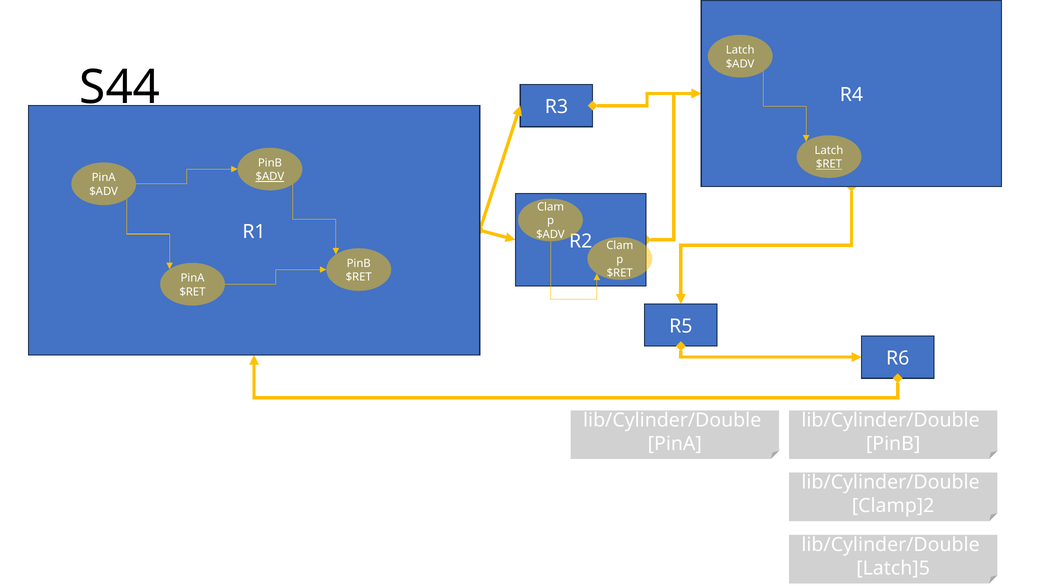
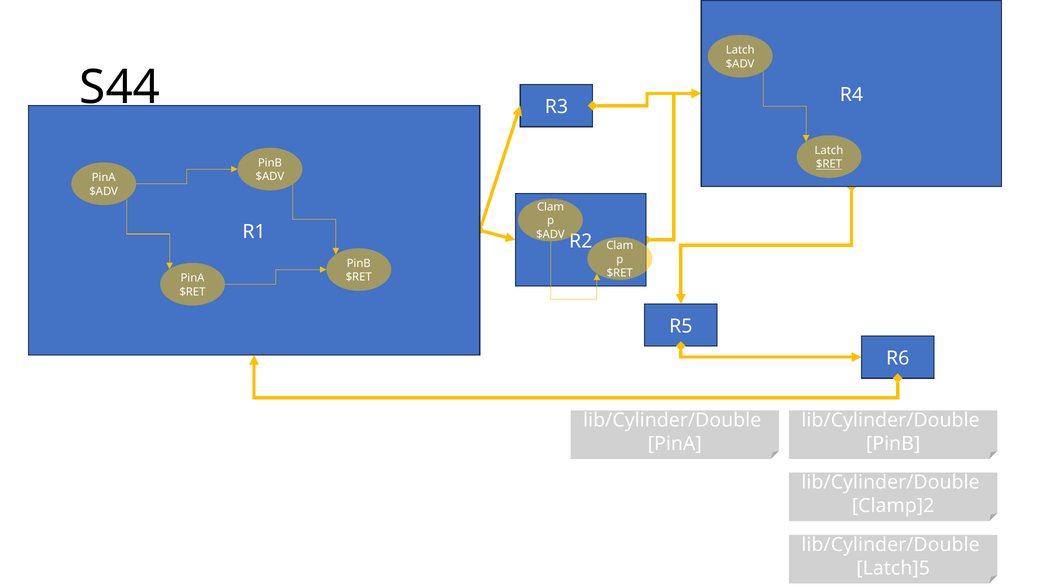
$ADV at (270, 177) underline: present -> none
